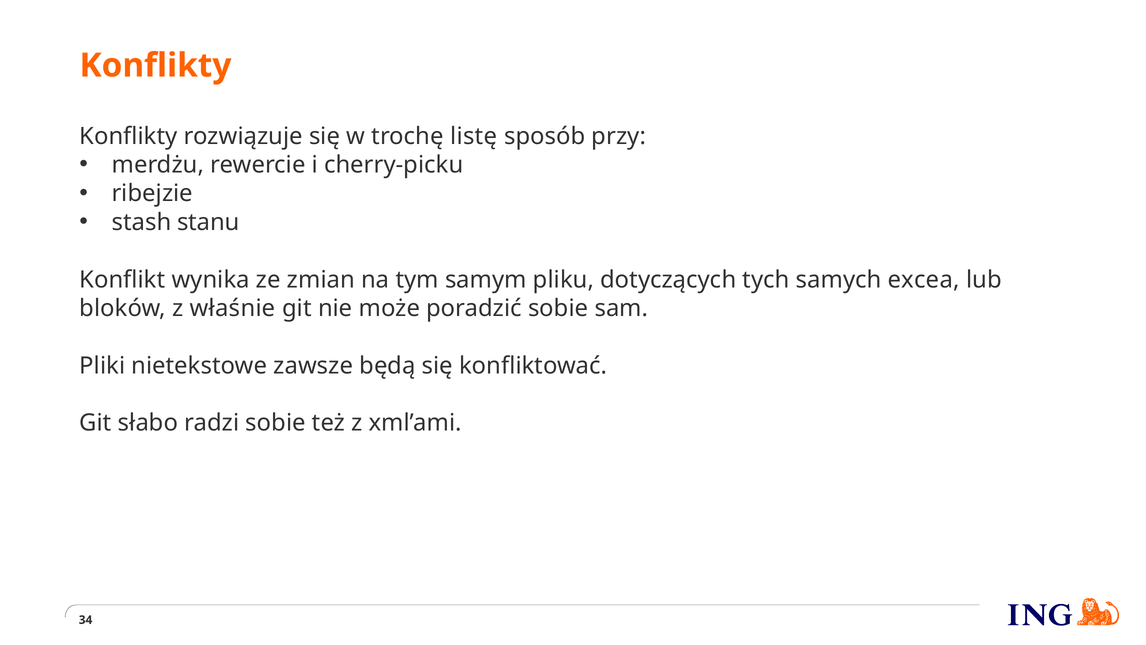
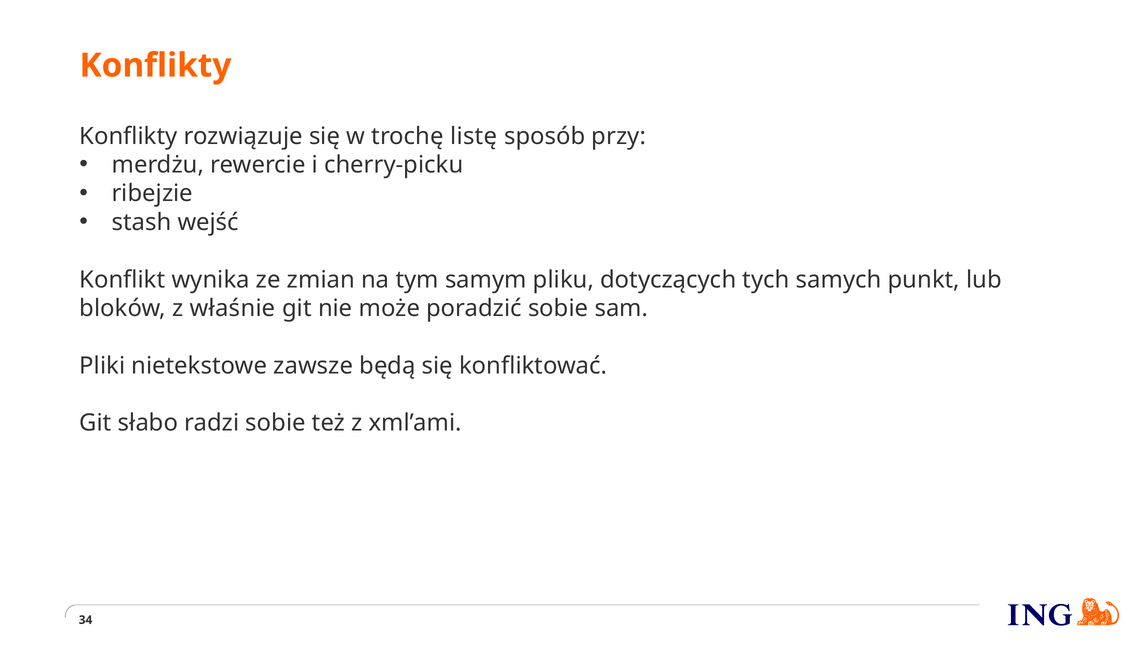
stanu: stanu -> wejść
excea: excea -> punkt
